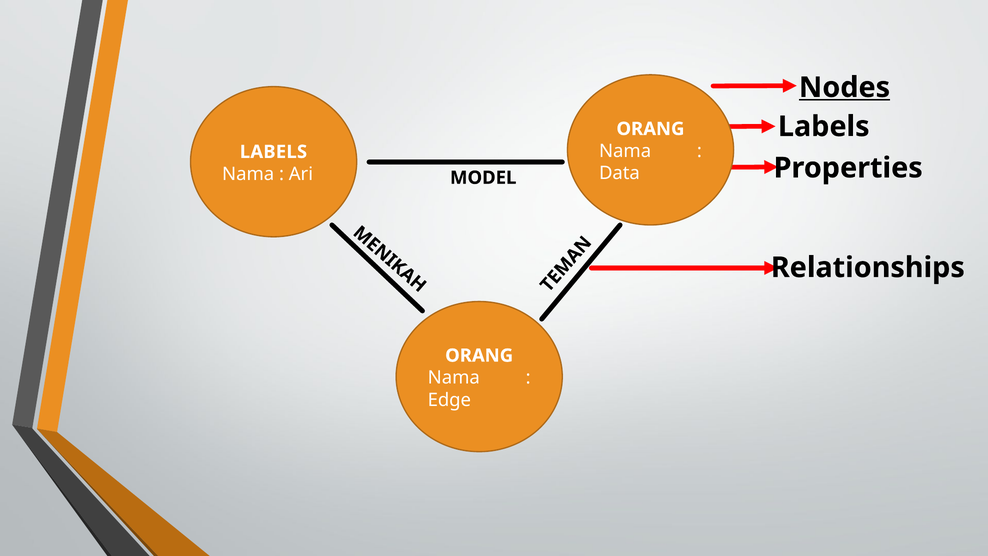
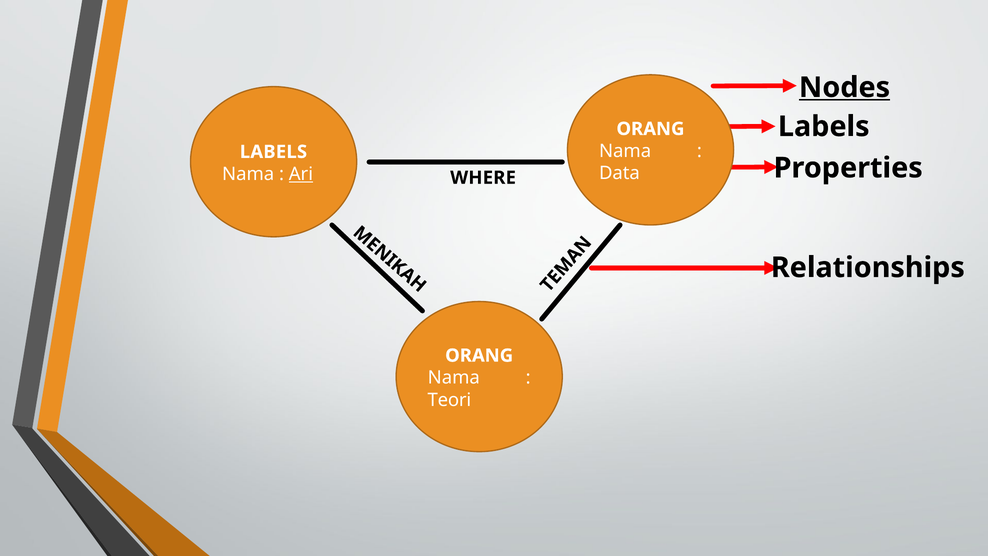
Ari underline: none -> present
MODEL: MODEL -> WHERE
Edge: Edge -> Teori
